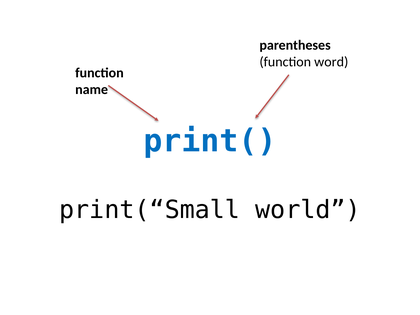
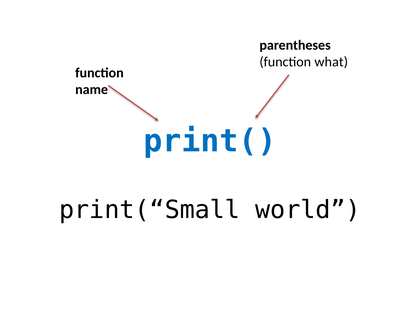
word: word -> what
